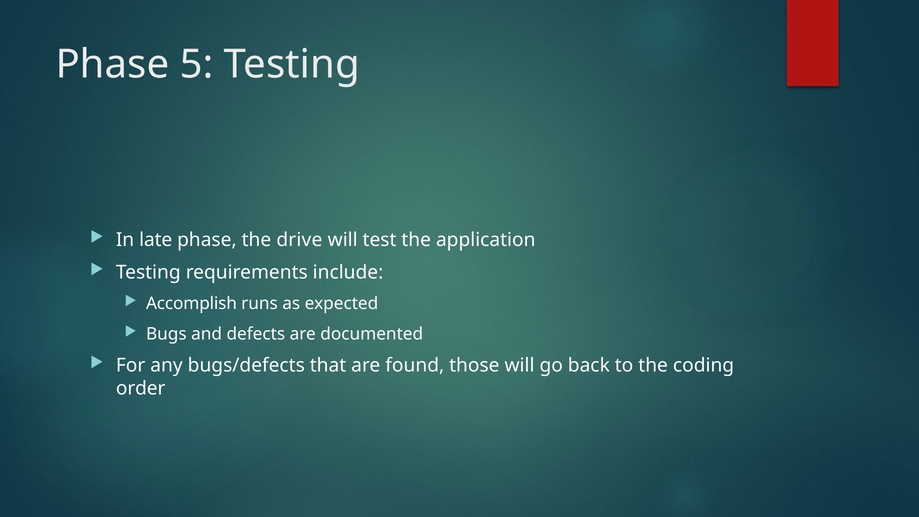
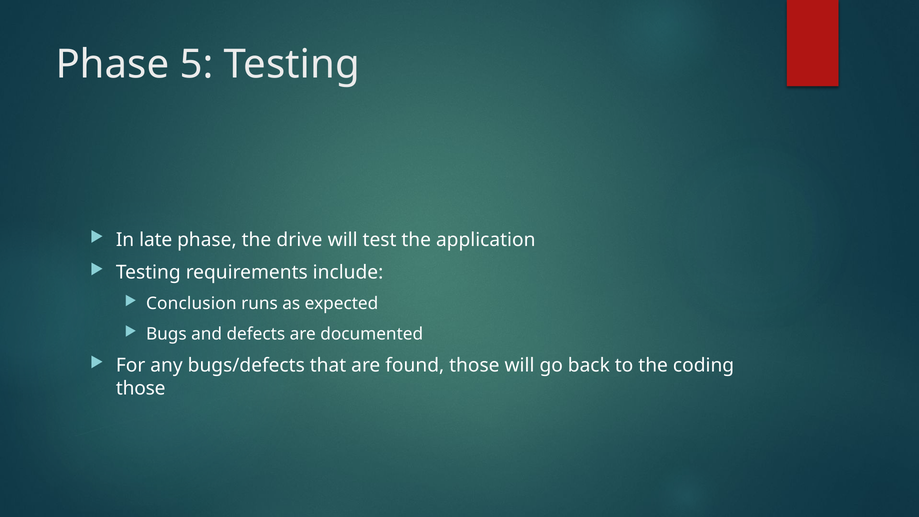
Accomplish: Accomplish -> Conclusion
order at (141, 389): order -> those
